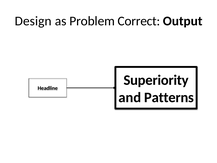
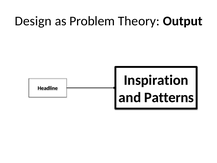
Correct: Correct -> Theory
Superiority: Superiority -> Inspiration
